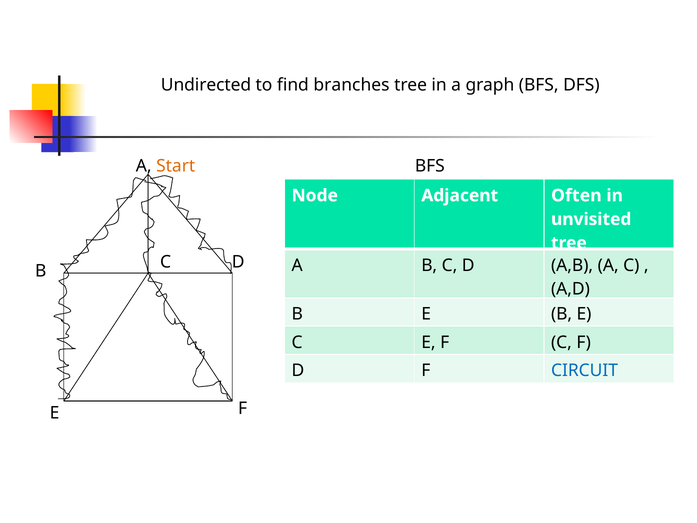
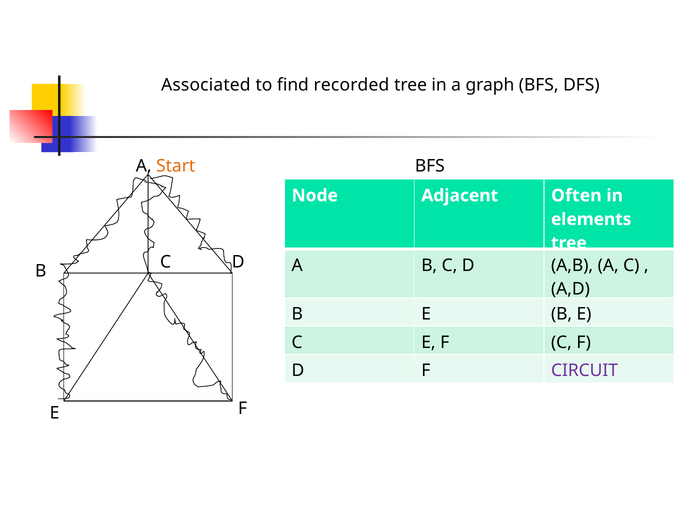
Undirected: Undirected -> Associated
branches: branches -> recorded
unvisited: unvisited -> elements
CIRCUIT colour: blue -> purple
